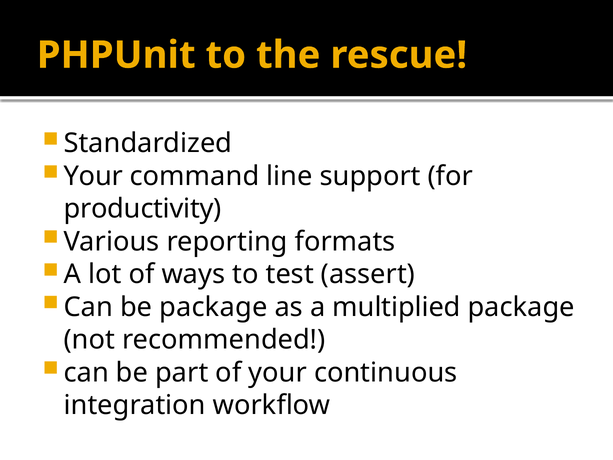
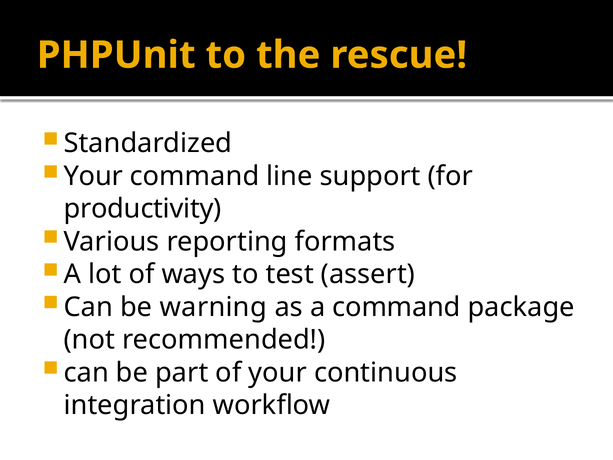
be package: package -> warning
a multiplied: multiplied -> command
